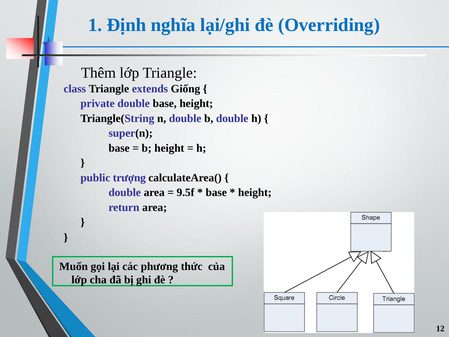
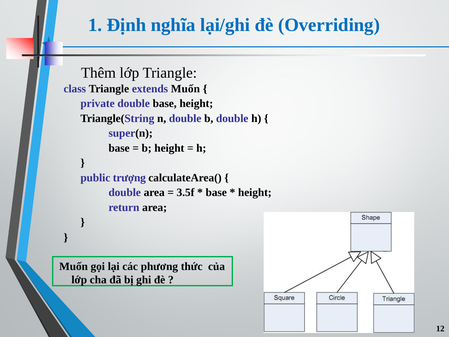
extends Giống: Giống -> Muốn
9.5f: 9.5f -> 3.5f
